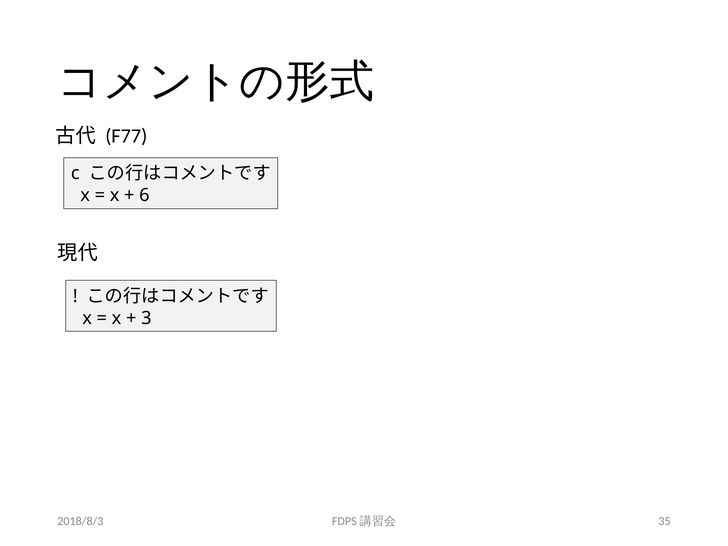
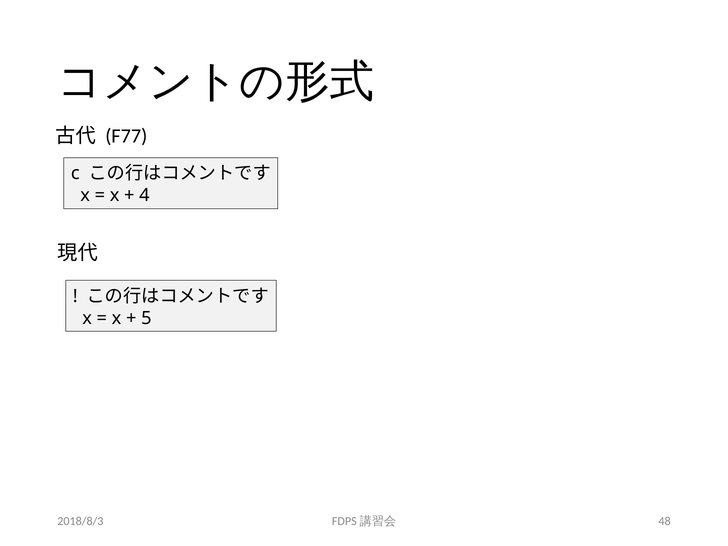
6: 6 -> 4
3: 3 -> 5
35: 35 -> 48
